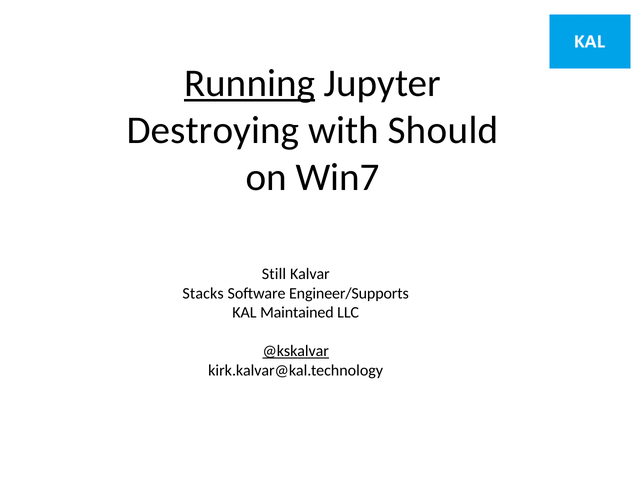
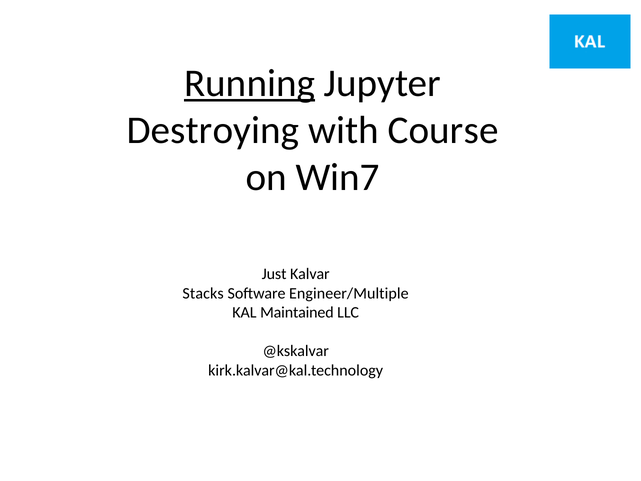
Should: Should -> Course
Still: Still -> Just
Engineer/Supports: Engineer/Supports -> Engineer/Multiple
@kskalvar underline: present -> none
